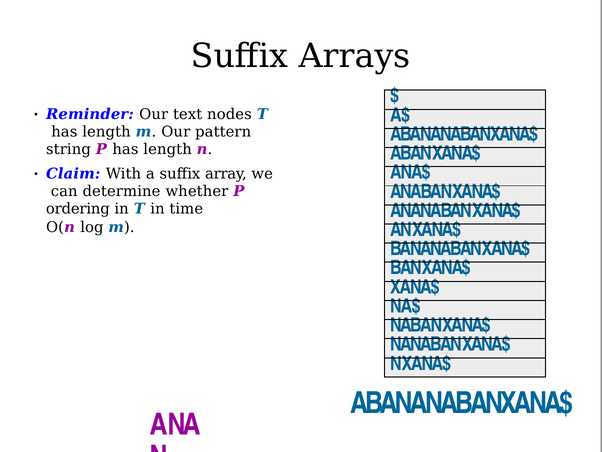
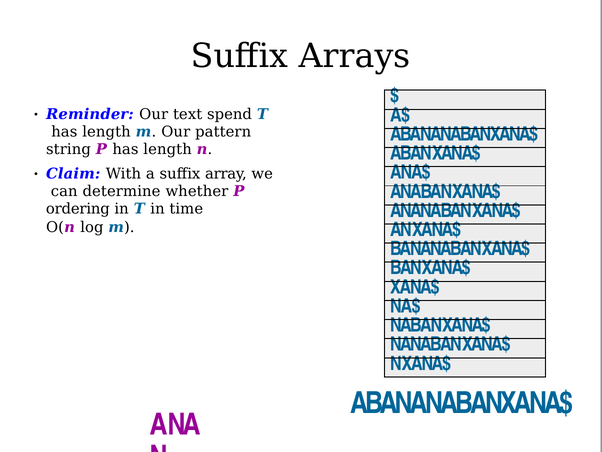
nodes: nodes -> spend
